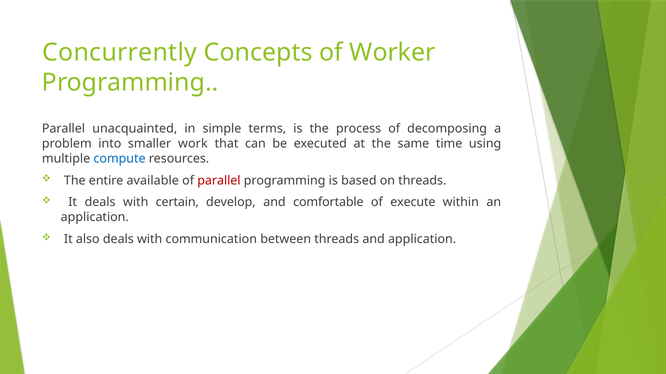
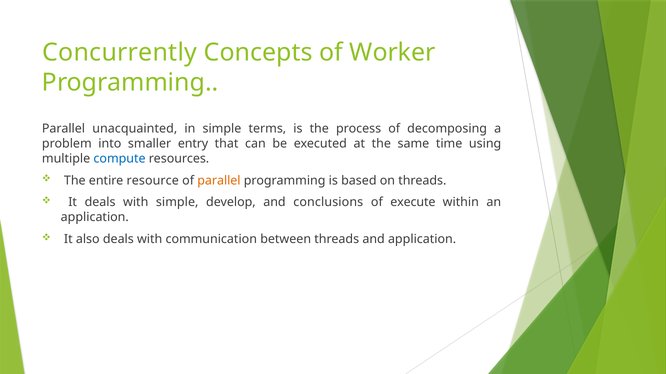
work: work -> entry
available: available -> resource
parallel at (219, 181) colour: red -> orange
with certain: certain -> simple
comfortable: comfortable -> conclusions
